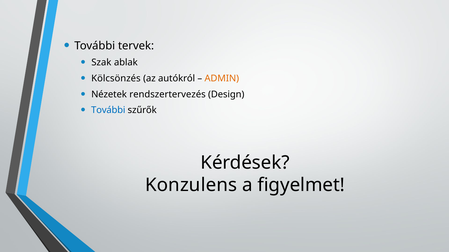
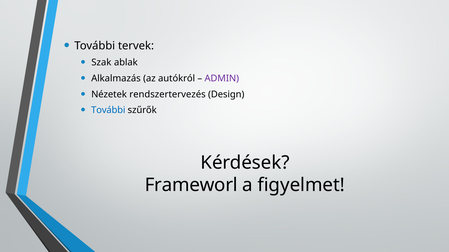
Kölcsönzés: Kölcsönzés -> Alkalmazás
ADMIN colour: orange -> purple
Konzulens: Konzulens -> Frameworl
